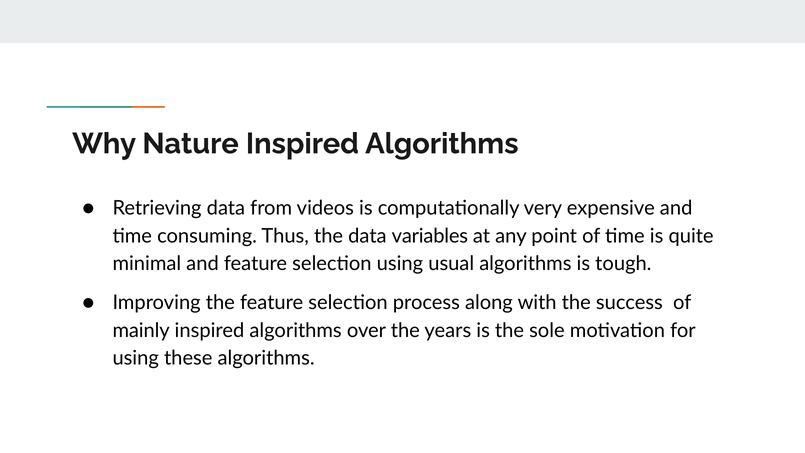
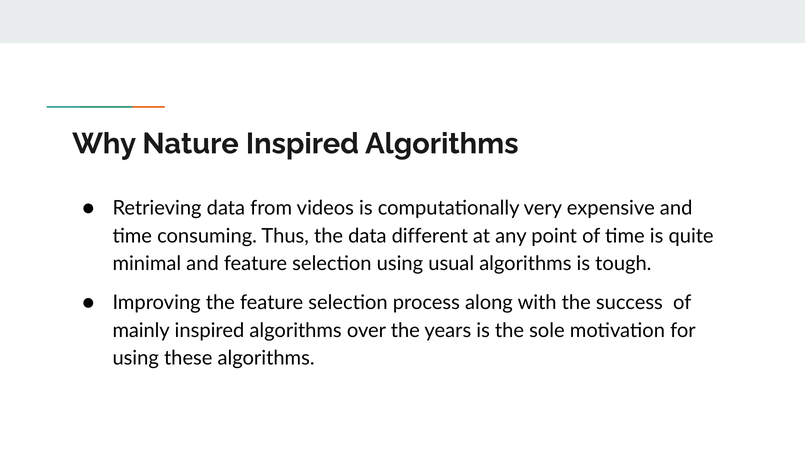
variables: variables -> different
